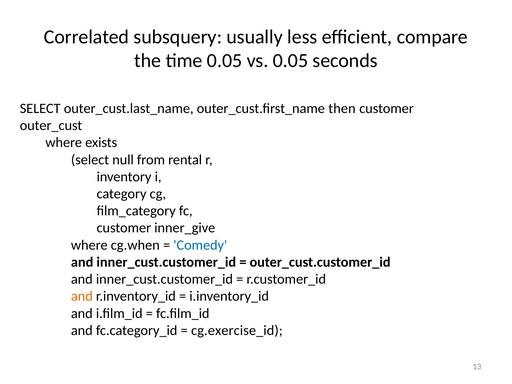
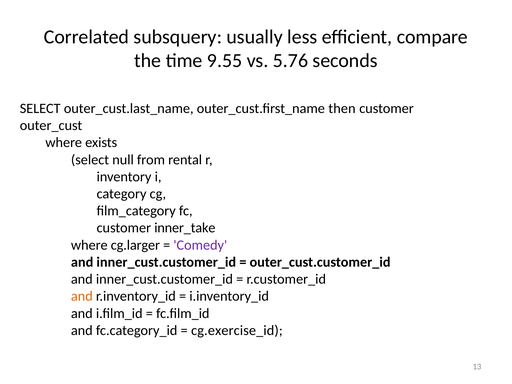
time 0.05: 0.05 -> 9.55
vs 0.05: 0.05 -> 5.76
inner_give: inner_give -> inner_take
cg.when: cg.when -> cg.larger
Comedy colour: blue -> purple
